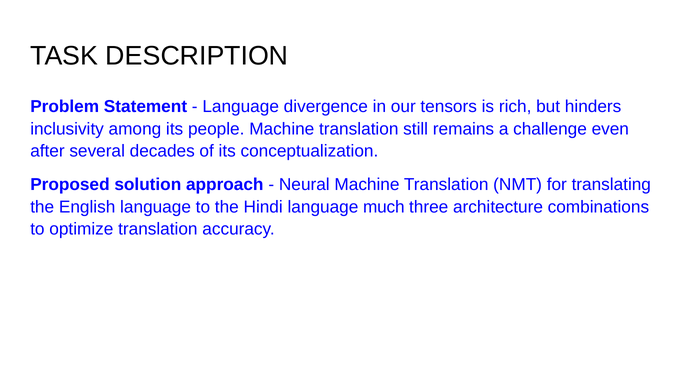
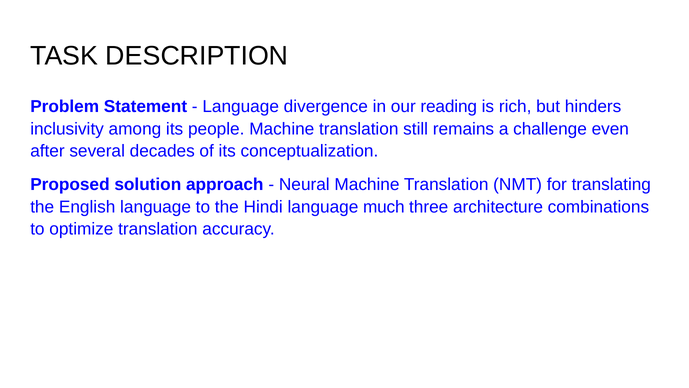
tensors: tensors -> reading
